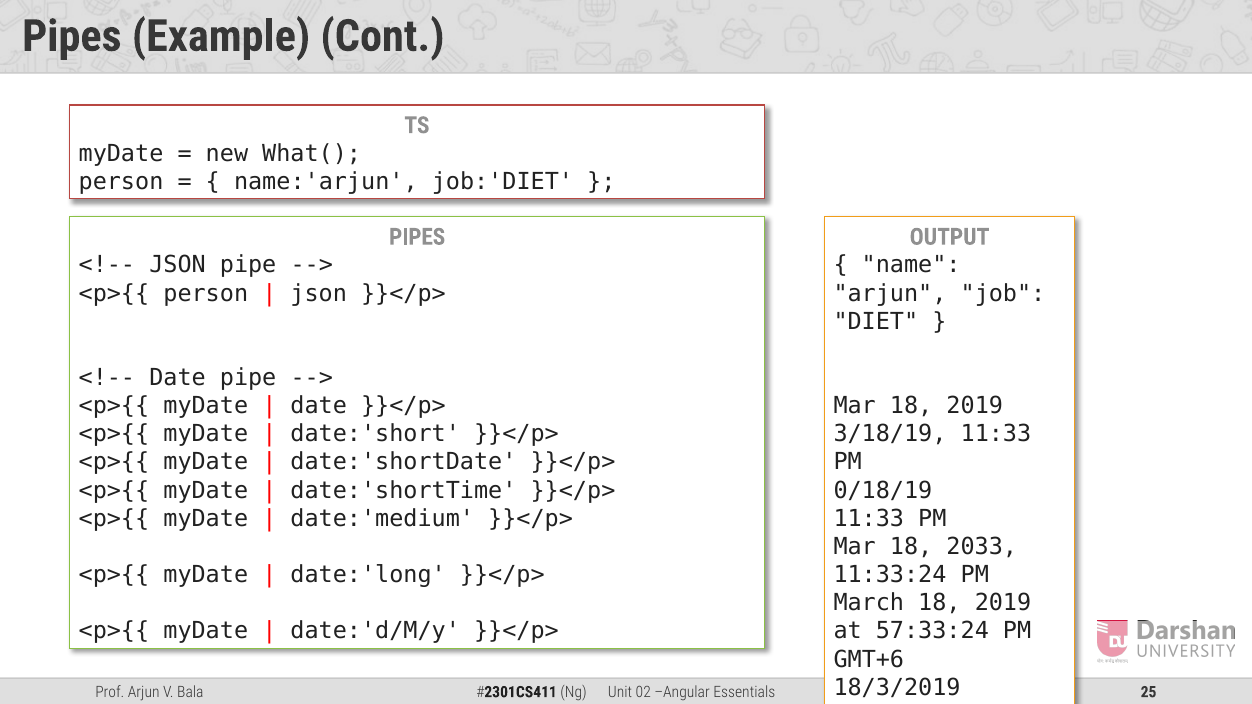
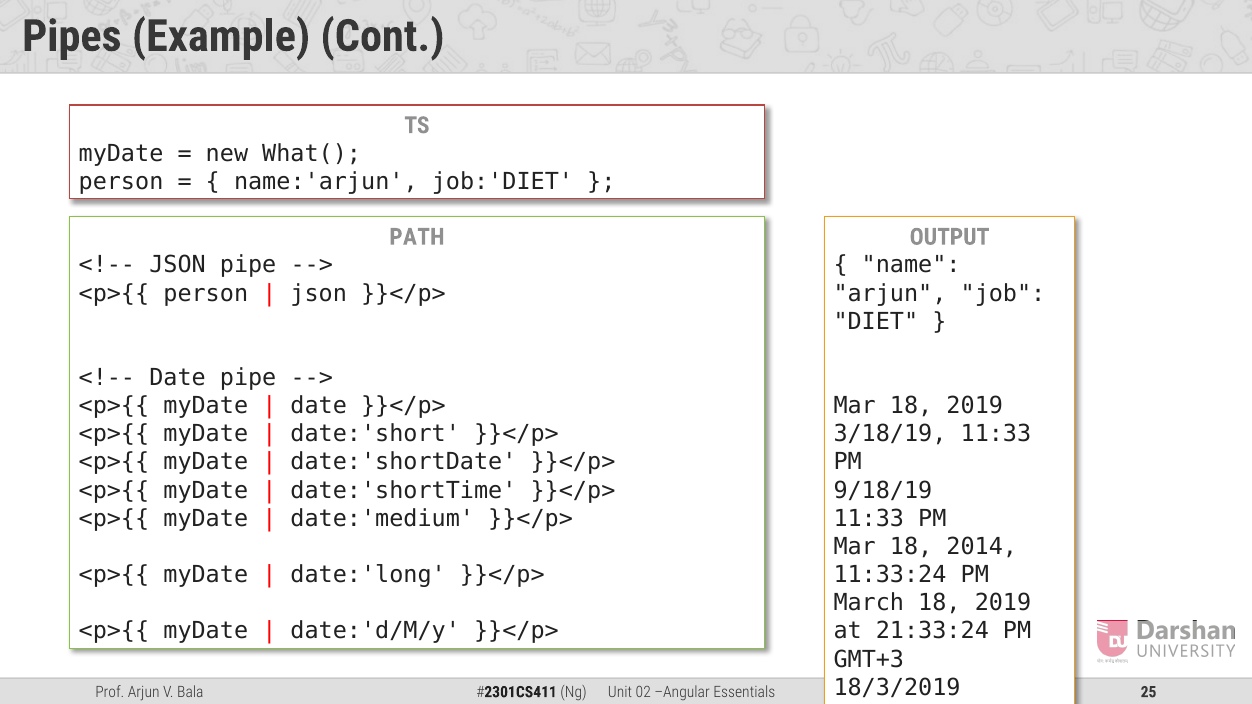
PIPES at (417, 237): PIPES -> PATH
0/18/19: 0/18/19 -> 9/18/19
2033: 2033 -> 2014
57:33:24: 57:33:24 -> 21:33:24
GMT+6: GMT+6 -> GMT+3
